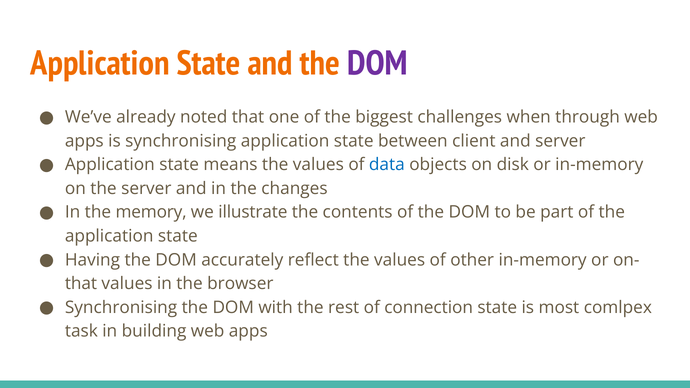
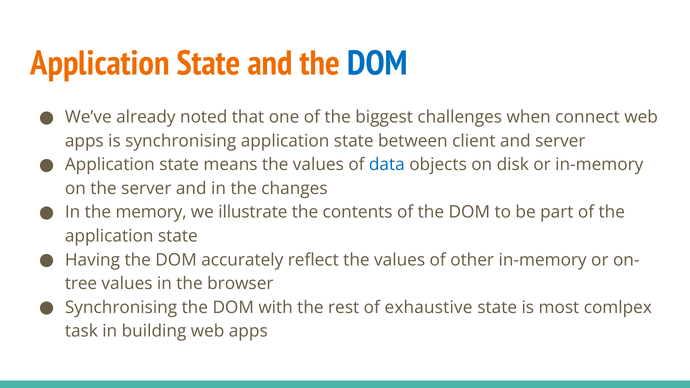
DOM at (377, 64) colour: purple -> blue
through: through -> connect
that at (81, 284): that -> tree
connection: connection -> exhaustive
